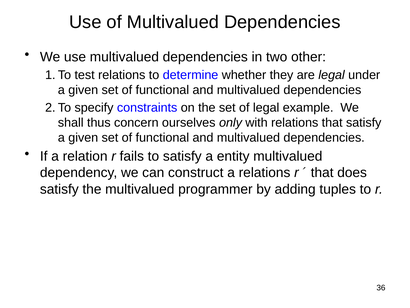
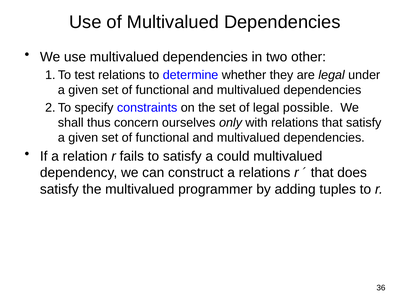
example: example -> possible
entity: entity -> could
